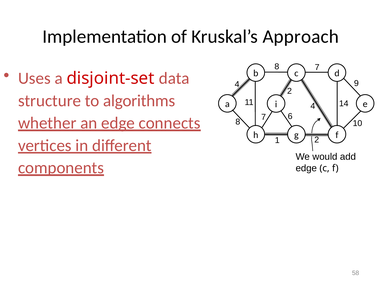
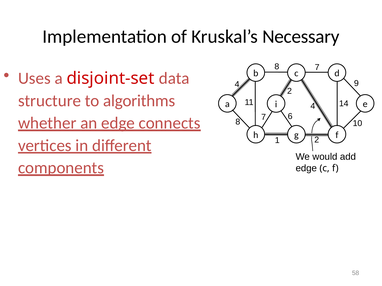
Approach: Approach -> Necessary
